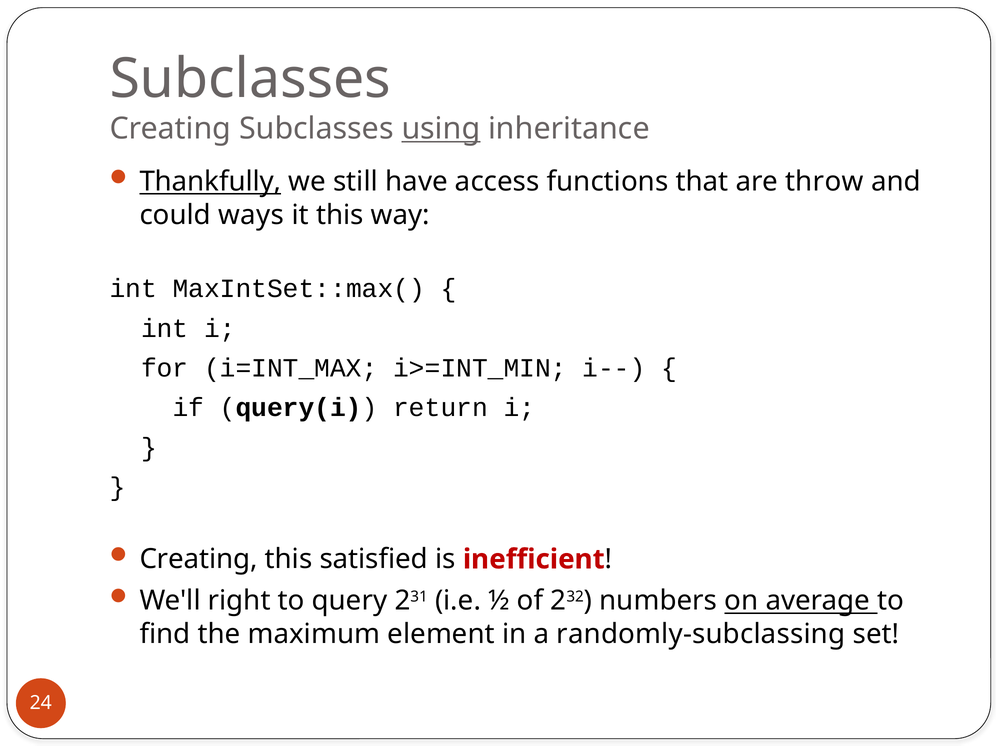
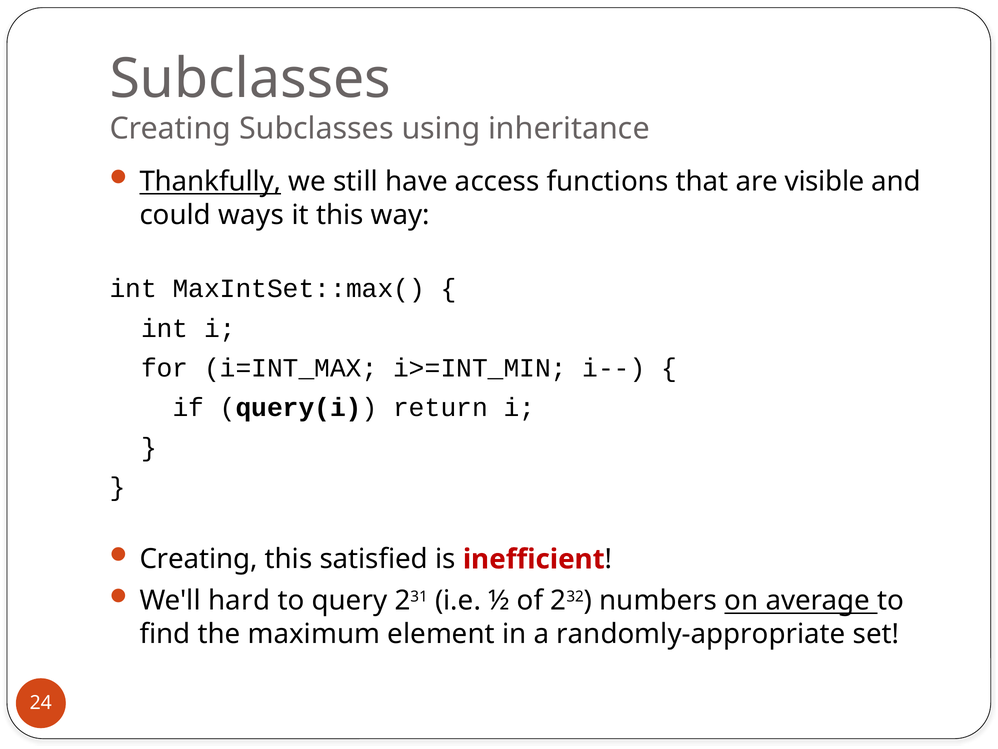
using underline: present -> none
throw: throw -> visible
right: right -> hard
randomly-subclassing: randomly-subclassing -> randomly-appropriate
